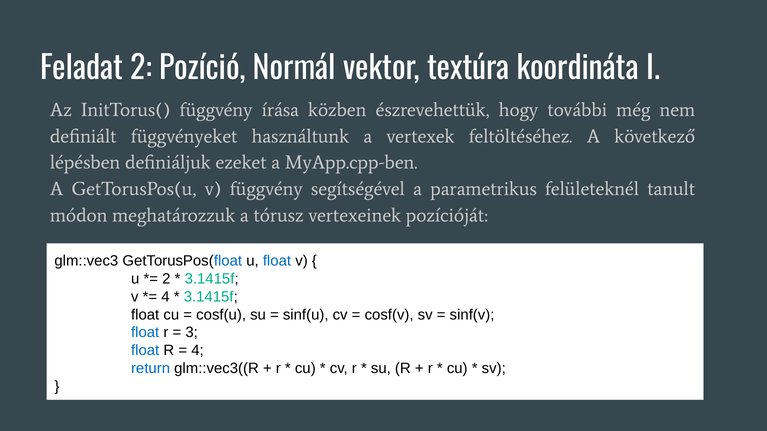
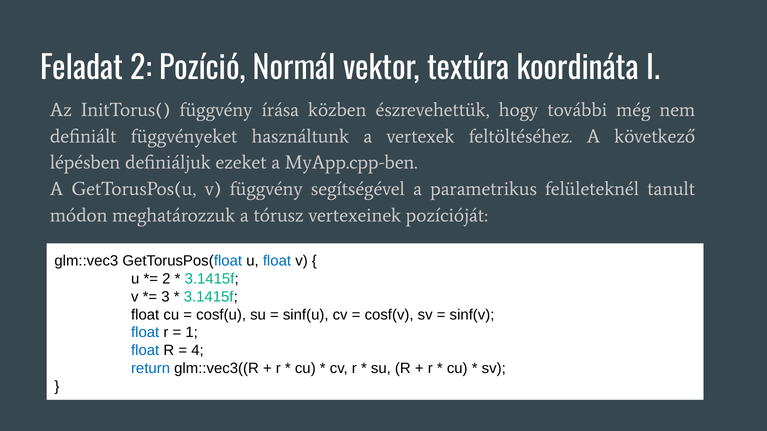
4 at (166, 297): 4 -> 3
3: 3 -> 1
